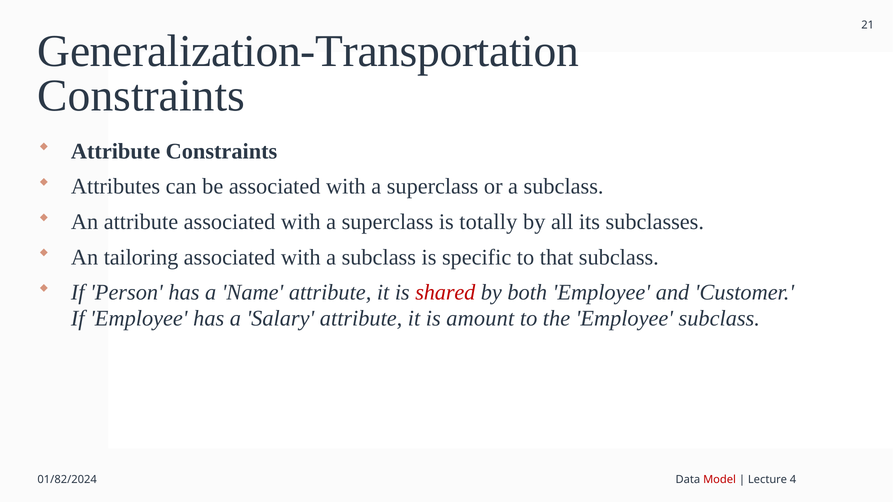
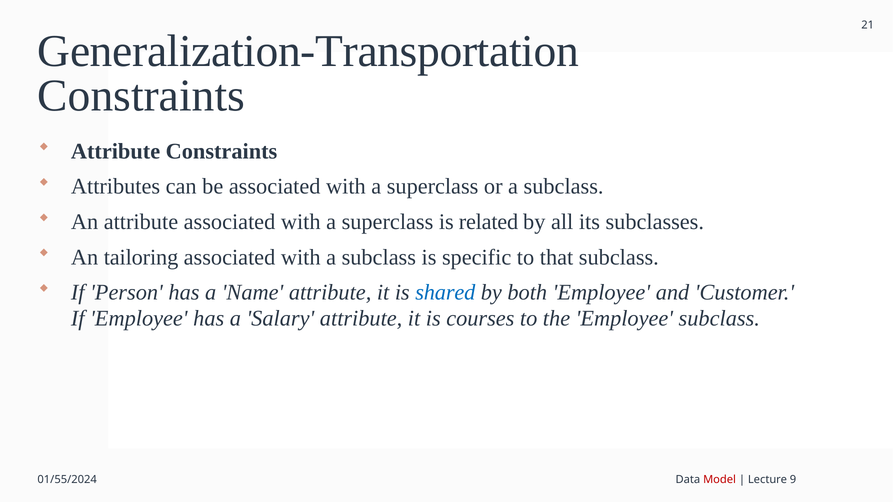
totally: totally -> related
shared colour: red -> blue
amount: amount -> courses
01/82/2024: 01/82/2024 -> 01/55/2024
4: 4 -> 9
